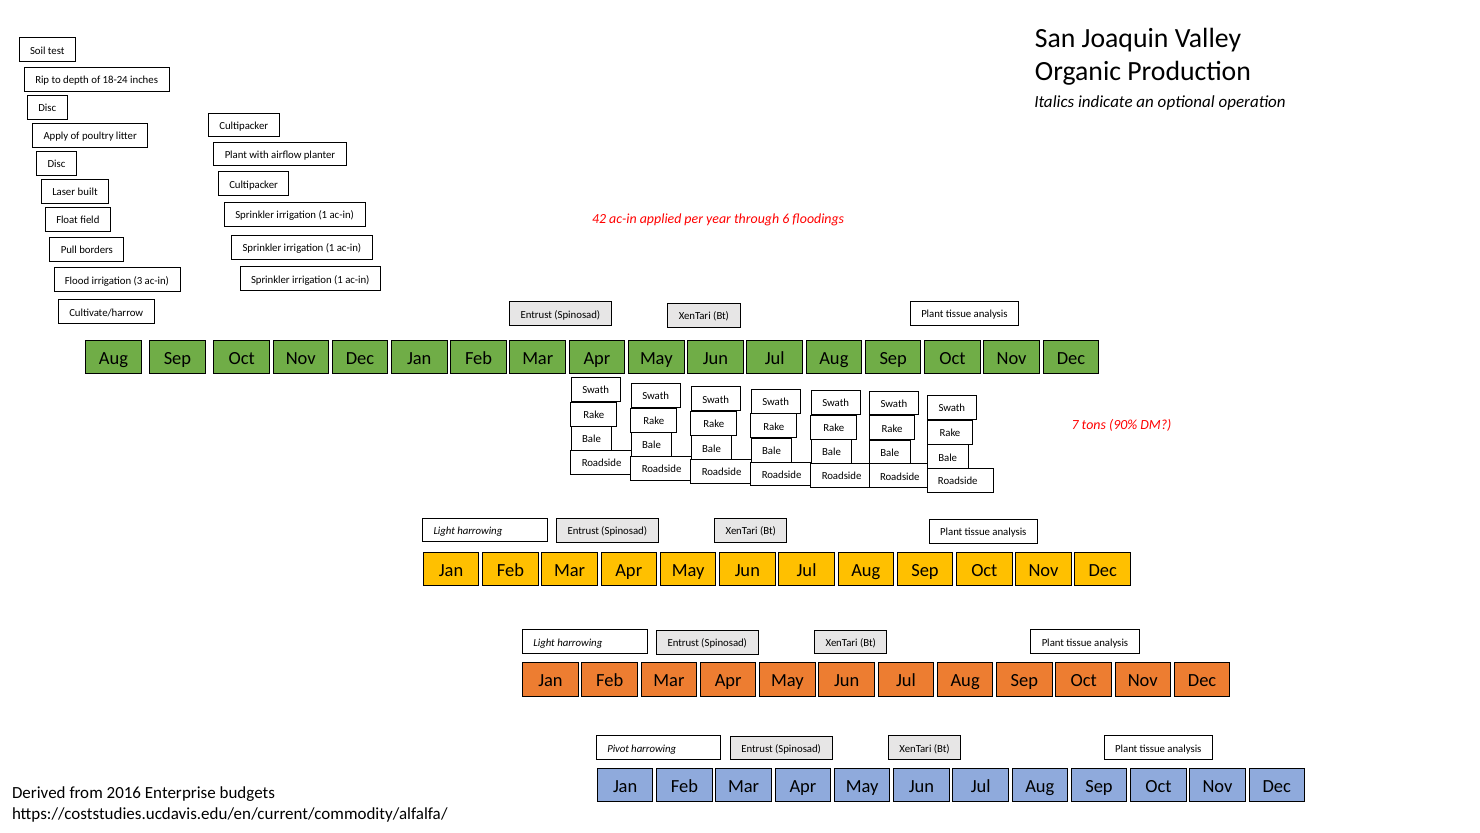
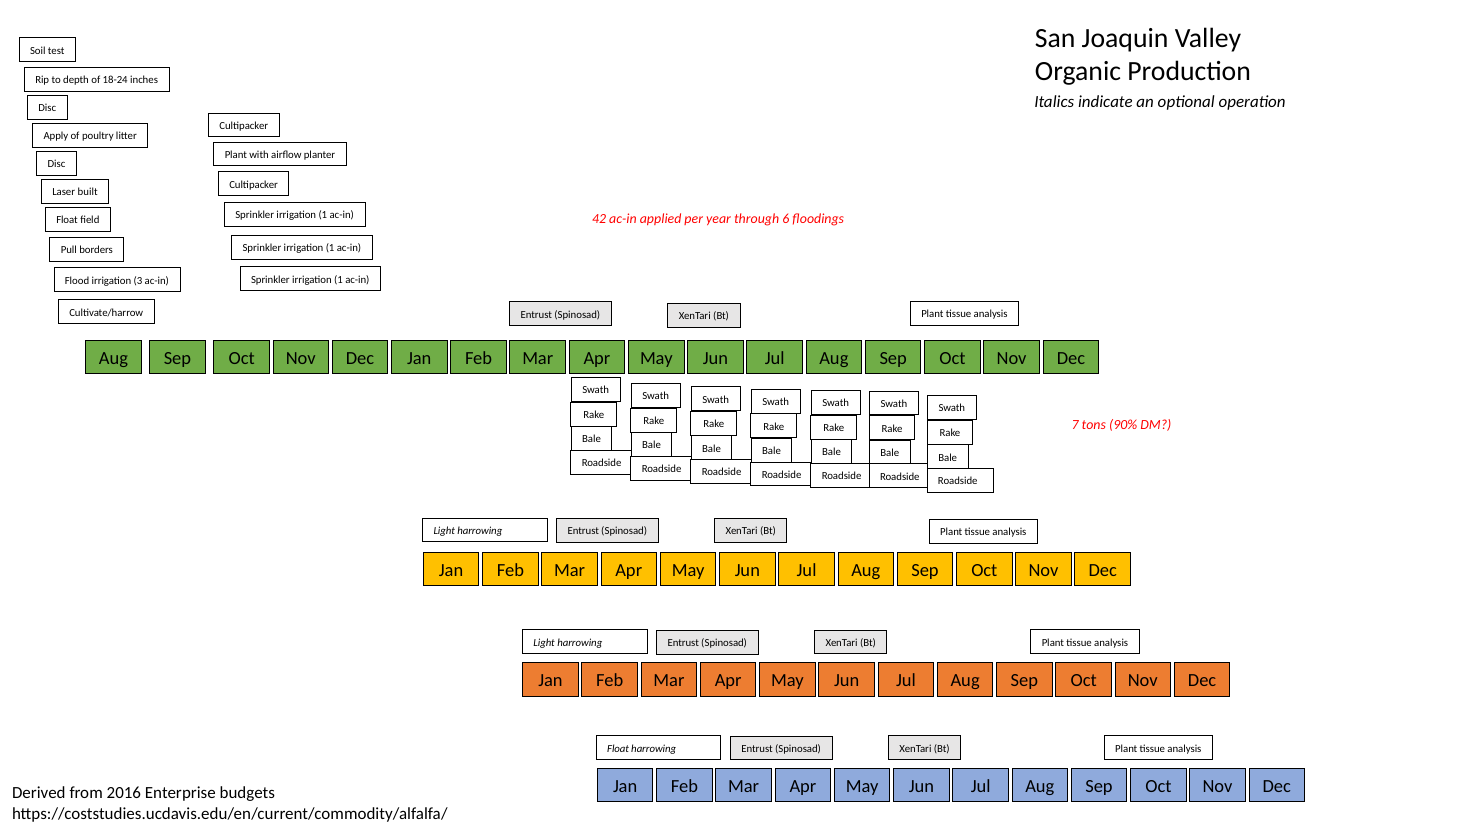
Pivot at (618, 748): Pivot -> Float
